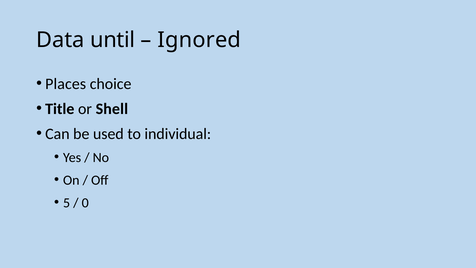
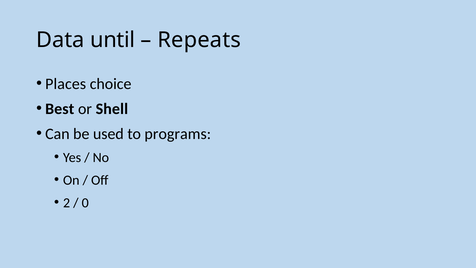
Ignored: Ignored -> Repeats
Title: Title -> Best
individual: individual -> programs
5: 5 -> 2
